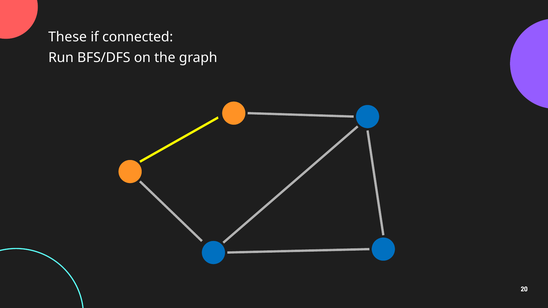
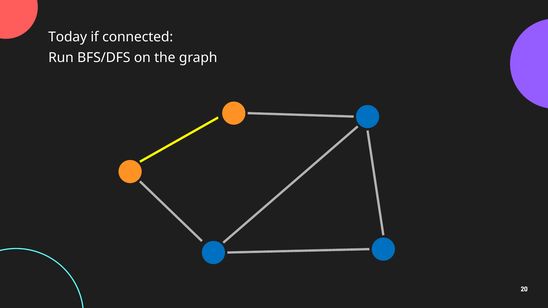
These: These -> Today
